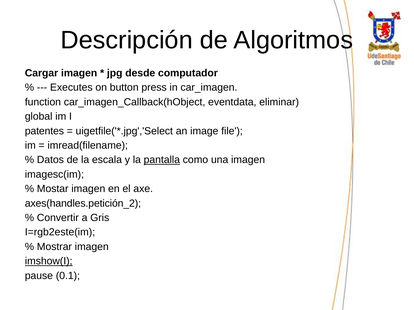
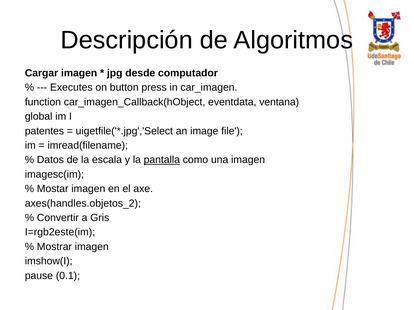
eliminar: eliminar -> ventana
axes(handles.petición_2: axes(handles.petición_2 -> axes(handles.objetos_2
imshow(I underline: present -> none
